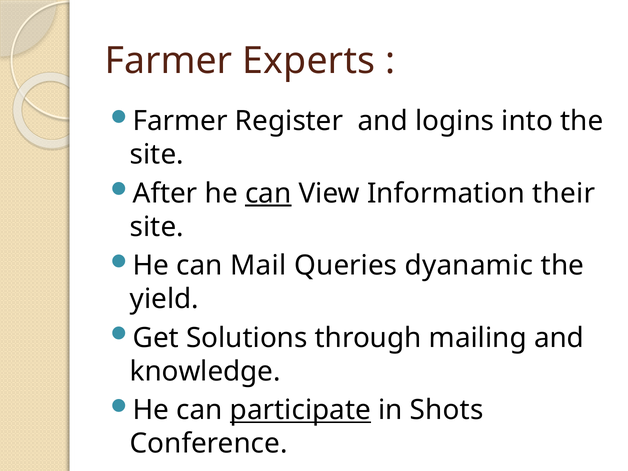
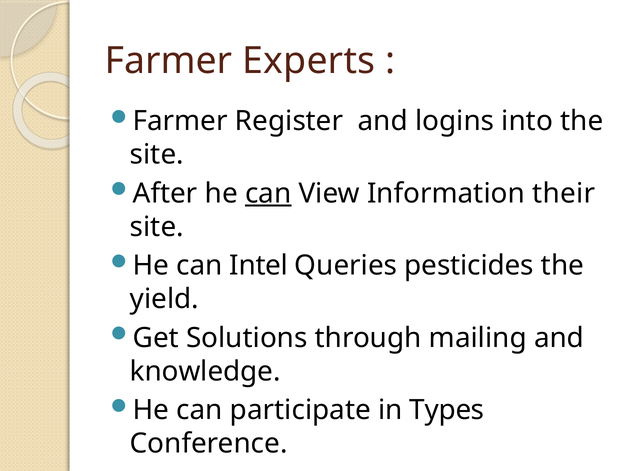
Mail: Mail -> Intel
dyanamic: dyanamic -> pesticides
participate underline: present -> none
Shots: Shots -> Types
